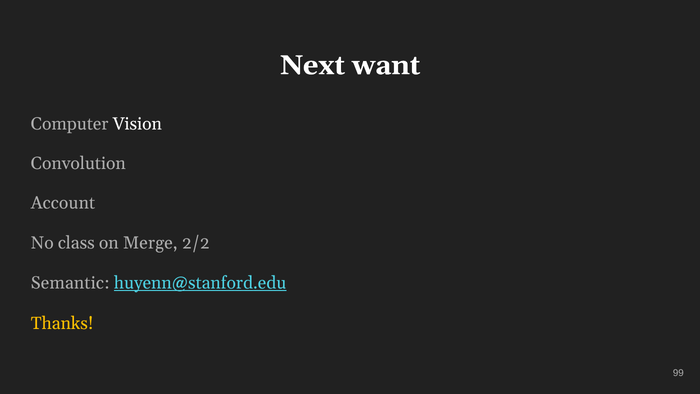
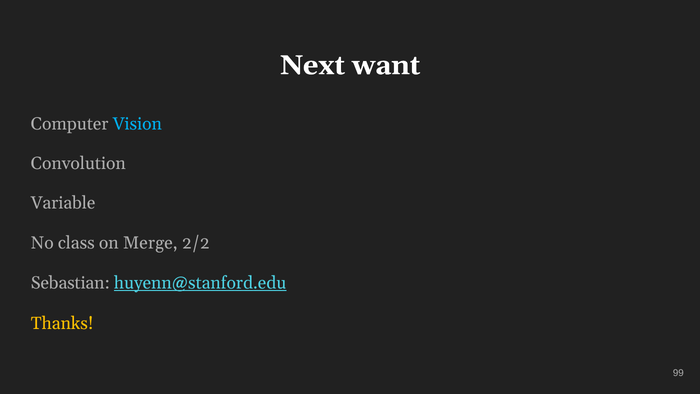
Vision colour: white -> light blue
Account: Account -> Variable
Semantic: Semantic -> Sebastian
